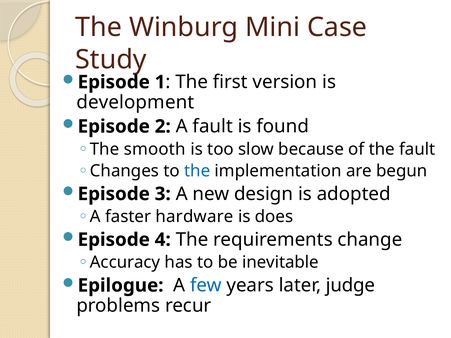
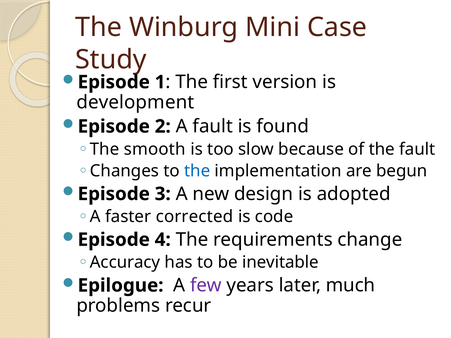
hardware: hardware -> corrected
does: does -> code
few colour: blue -> purple
judge: judge -> much
